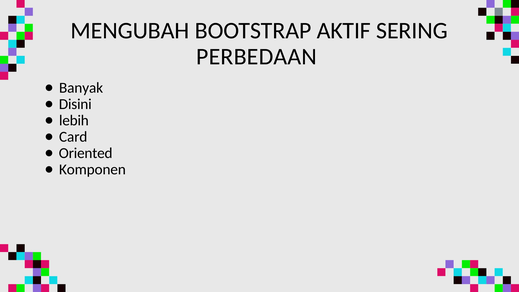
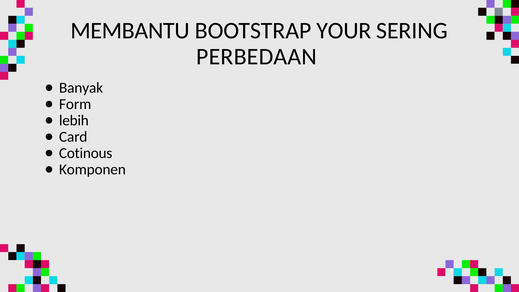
MENGUBAH: MENGUBAH -> MEMBANTU
AKTIF: AKTIF -> YOUR
Disini: Disini -> Form
Oriented: Oriented -> Cotinous
